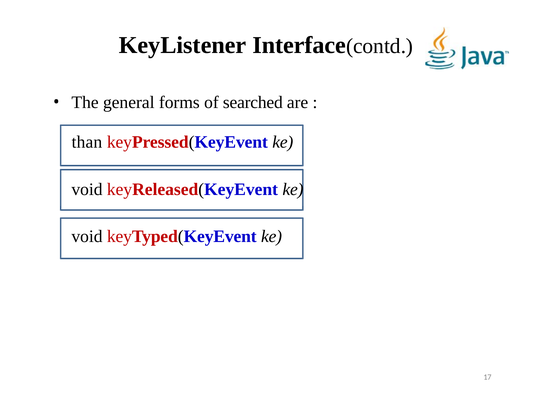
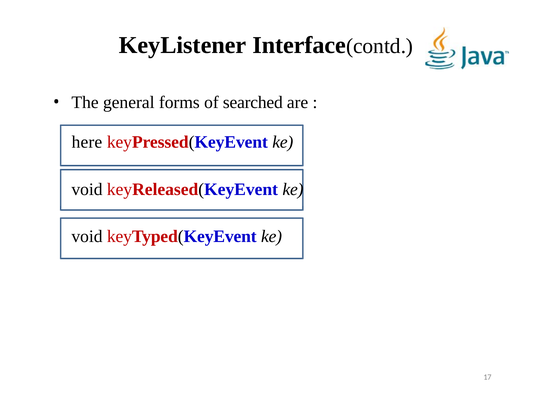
than: than -> here
